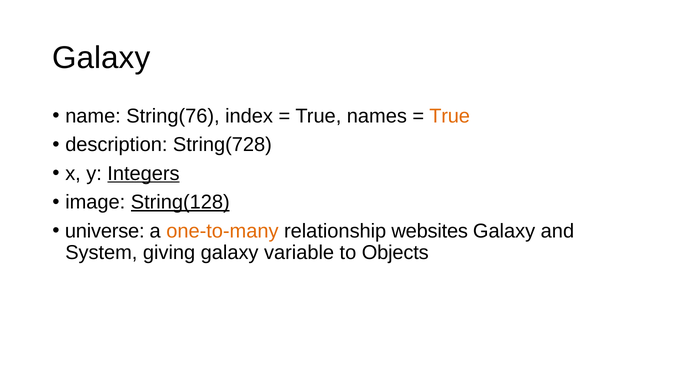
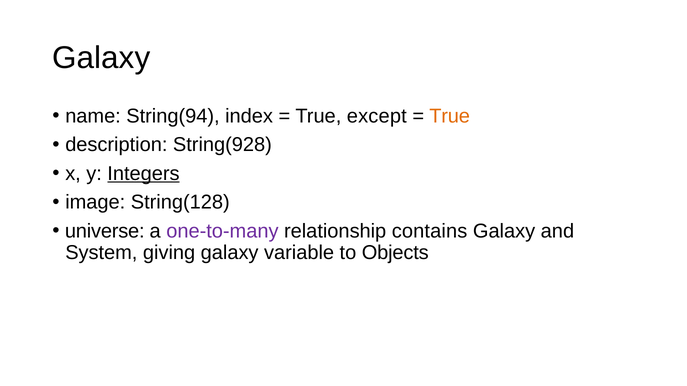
String(76: String(76 -> String(94
names: names -> except
String(728: String(728 -> String(928
String(128 underline: present -> none
one-to-many colour: orange -> purple
websites: websites -> contains
